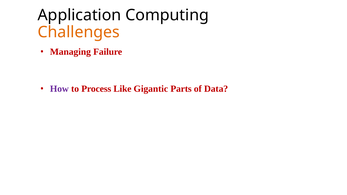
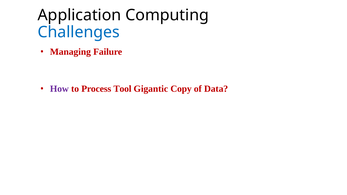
Challenges colour: orange -> blue
Like: Like -> Tool
Parts: Parts -> Copy
